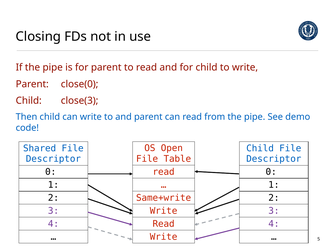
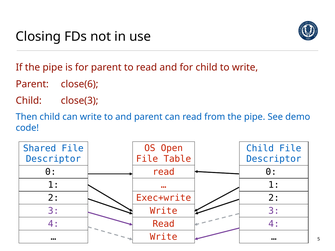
close(0: close(0 -> close(6
Same+write: Same+write -> Exec+write
